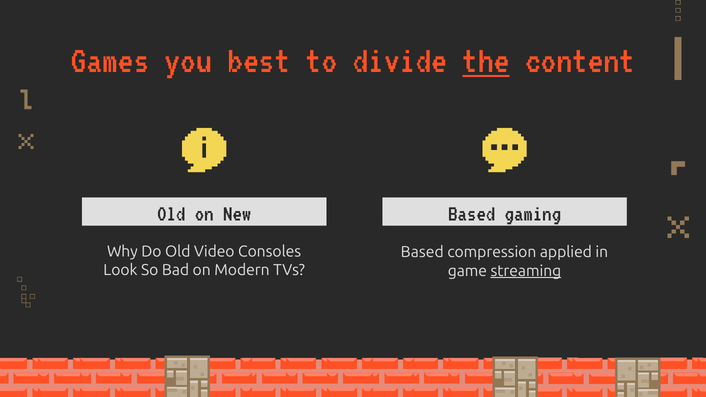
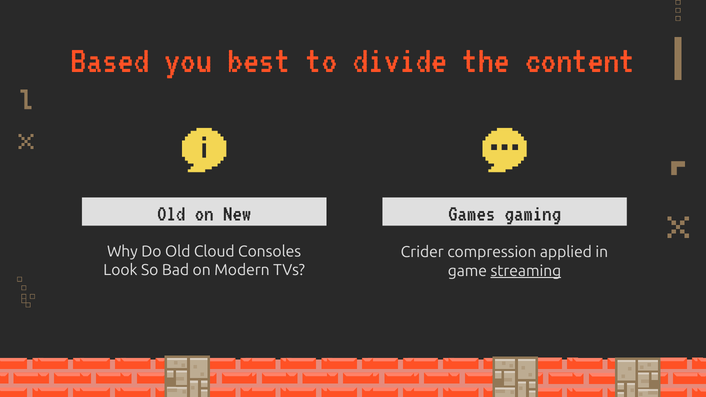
Games: Games -> Based
the underline: present -> none
Based at (472, 213): Based -> Games
Video: Video -> Cloud
Based at (422, 252): Based -> Crider
